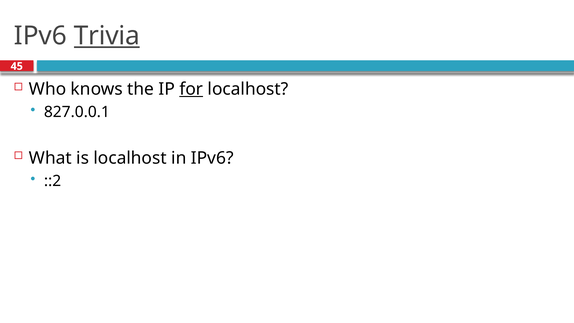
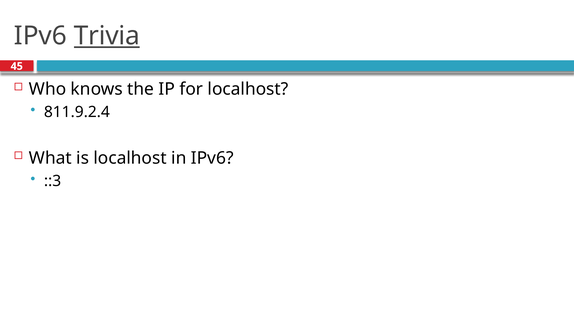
for underline: present -> none
827.0.0.1: 827.0.0.1 -> 811.9.2.4
::2: ::2 -> ::3
